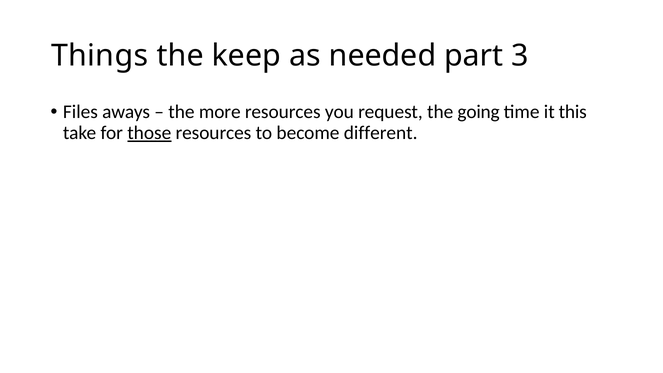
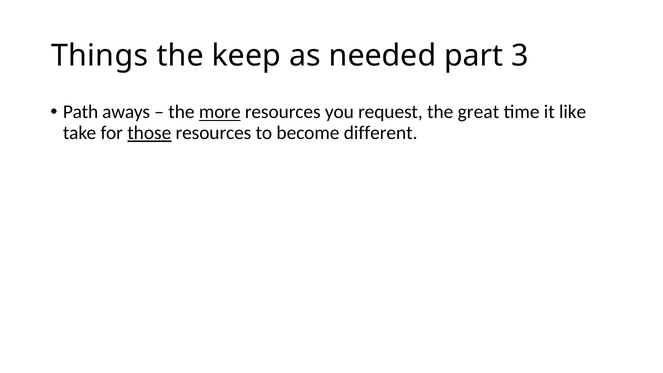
Files: Files -> Path
more underline: none -> present
going: going -> great
this: this -> like
